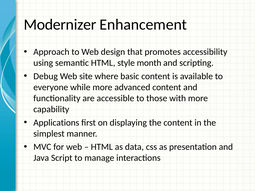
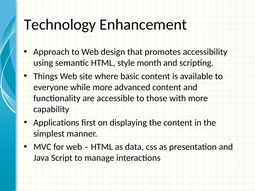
Modernizer: Modernizer -> Technology
Debug: Debug -> Things
